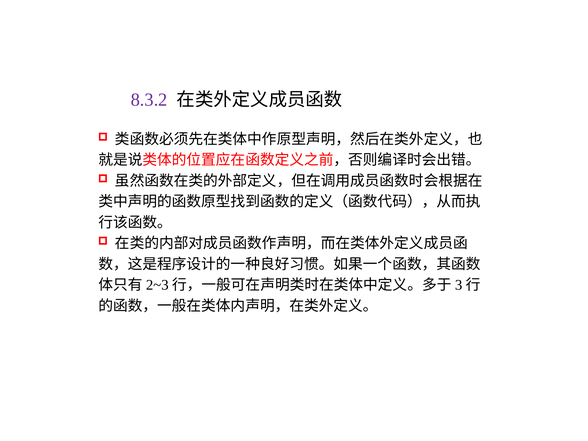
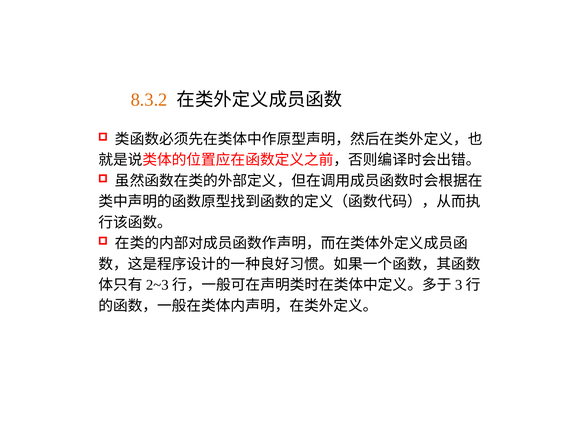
8.3.2 colour: purple -> orange
